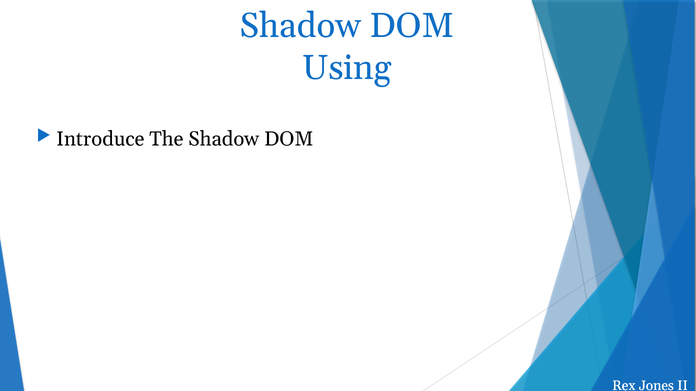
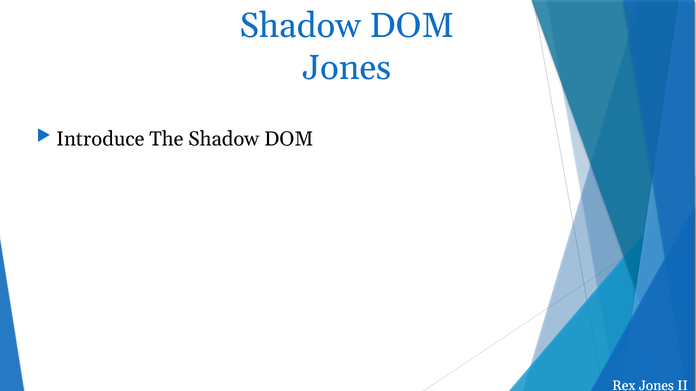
Using at (347, 68): Using -> Jones
